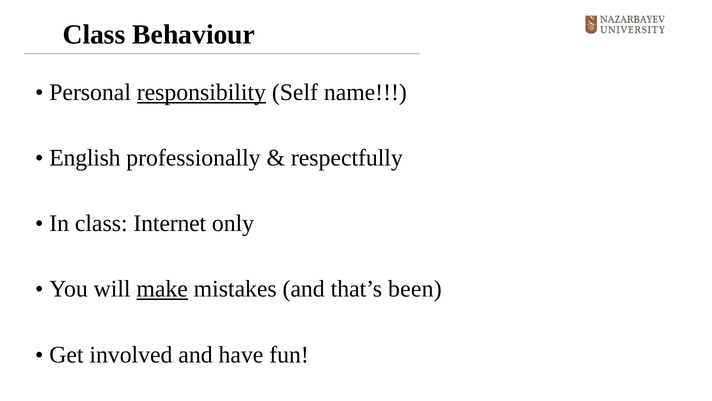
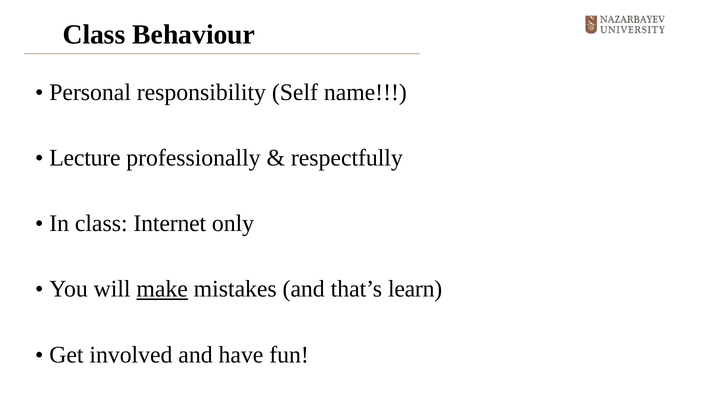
responsibility underline: present -> none
English: English -> Lecture
been: been -> learn
